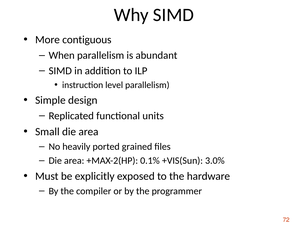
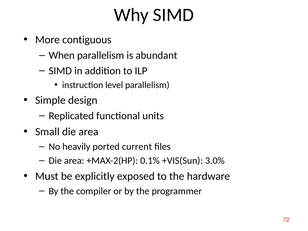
grained: grained -> current
